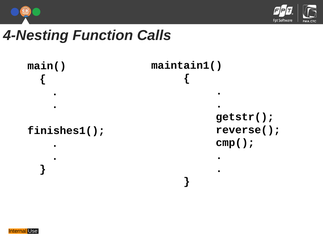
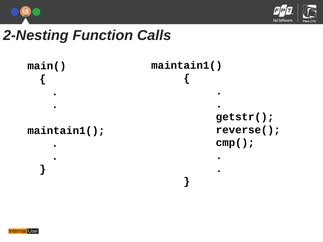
4-Nesting: 4-Nesting -> 2-Nesting
finishes1( at (66, 131): finishes1( -> maintain1(
